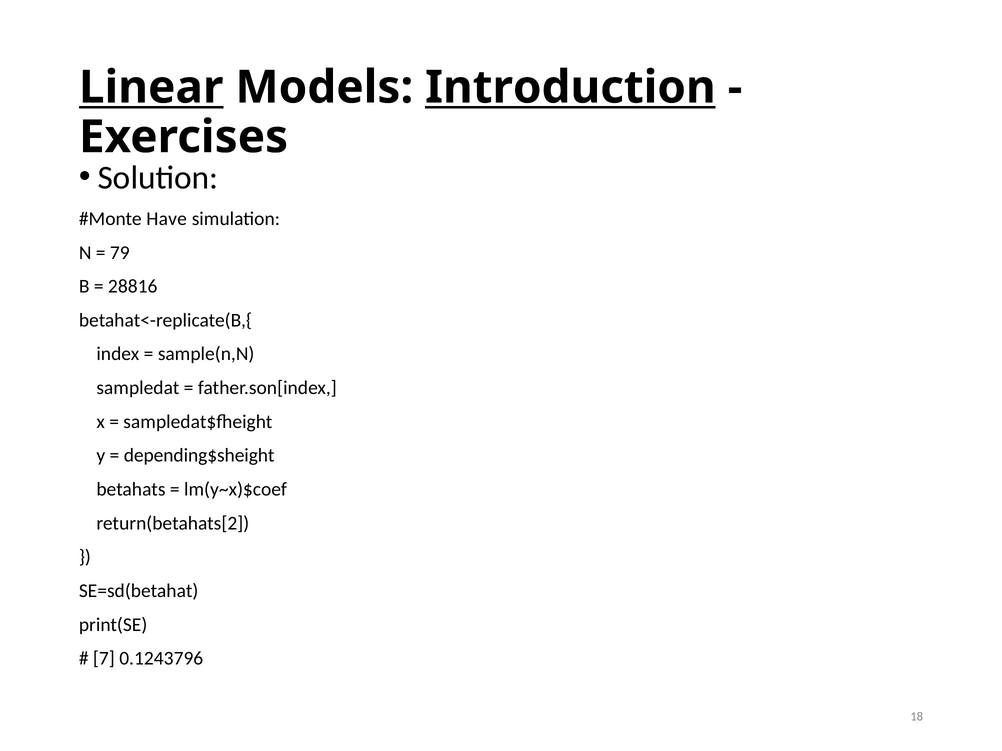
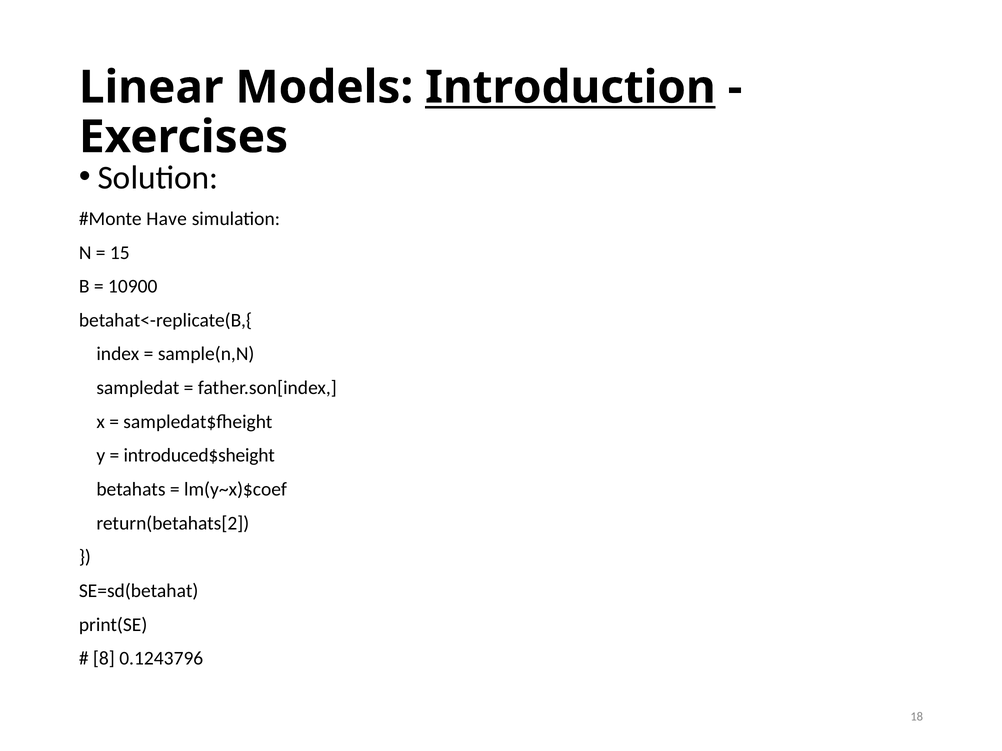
Linear underline: present -> none
79: 79 -> 15
28816: 28816 -> 10900
depending$sheight: depending$sheight -> introduced$sheight
7: 7 -> 8
